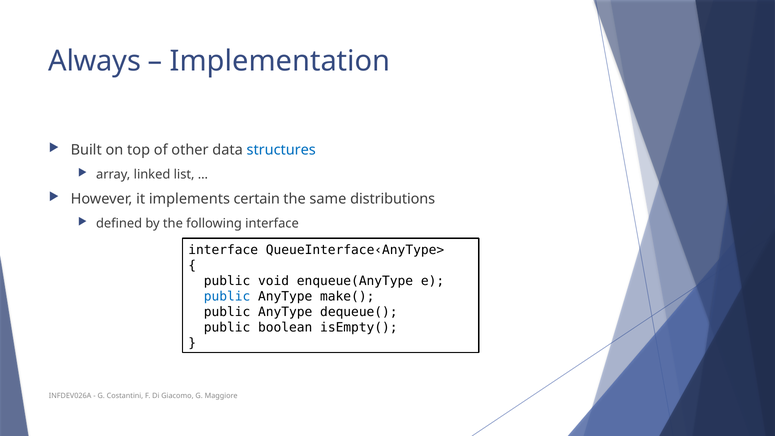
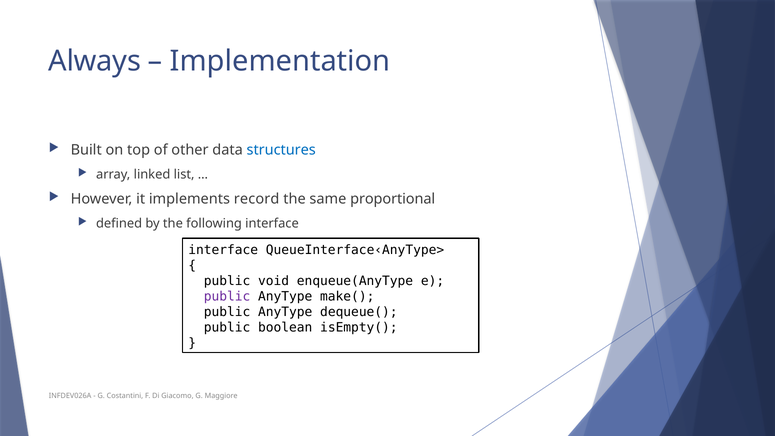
certain: certain -> record
distributions: distributions -> proportional
public at (227, 296) colour: blue -> purple
